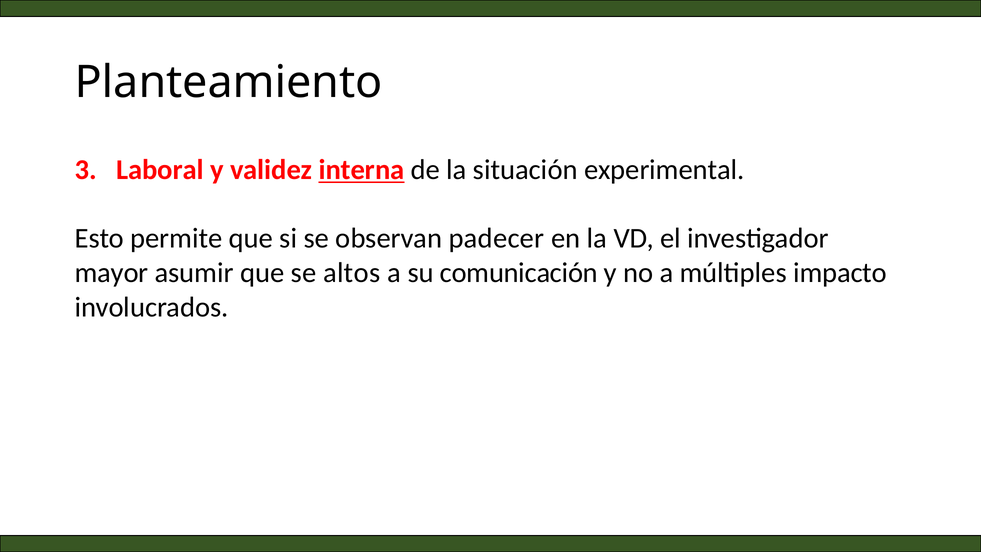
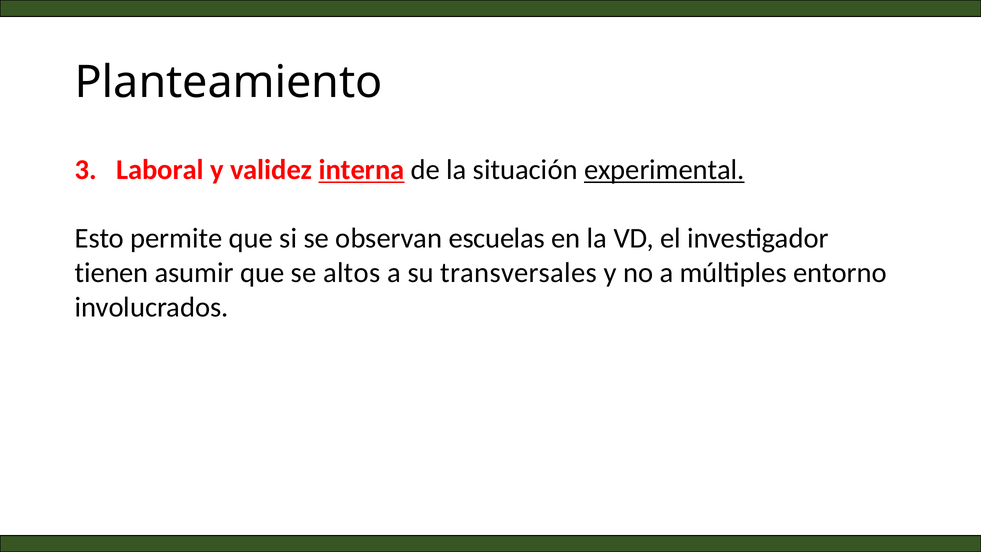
experimental underline: none -> present
padecer: padecer -> escuelas
mayor: mayor -> tienen
comunicación: comunicación -> transversales
impacto: impacto -> entorno
